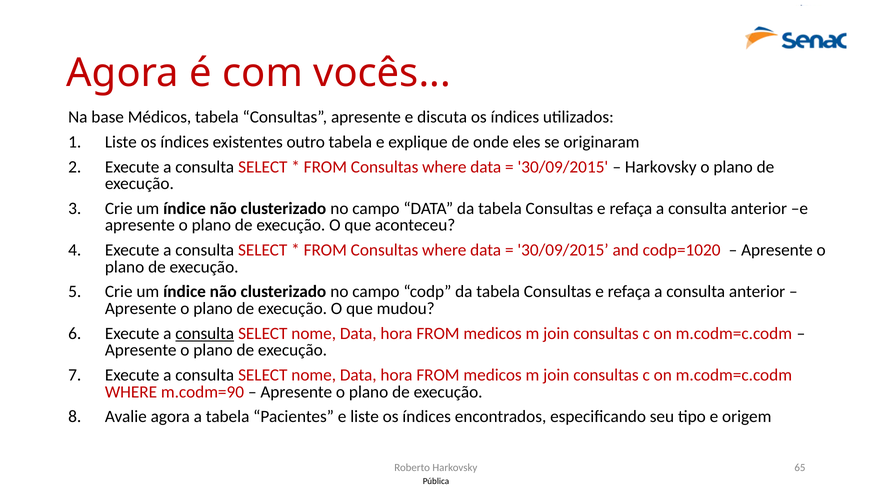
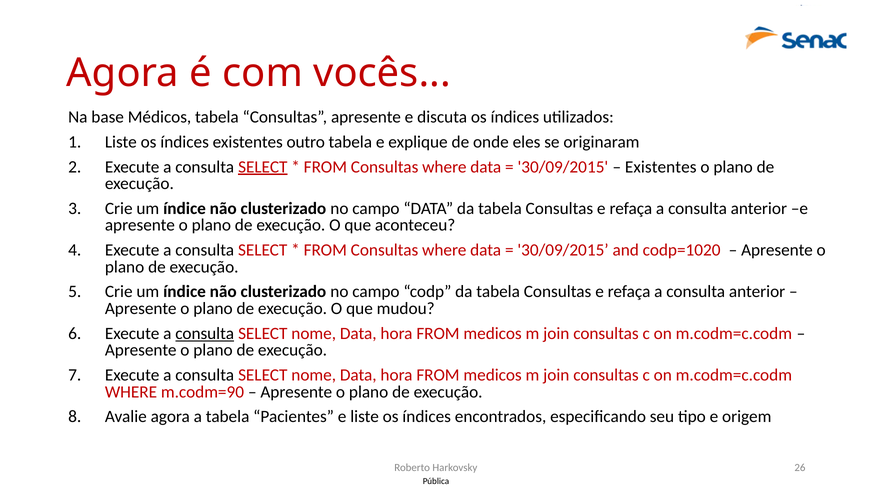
SELECT at (263, 167) underline: none -> present
Harkovsky at (661, 167): Harkovsky -> Existentes
65: 65 -> 26
